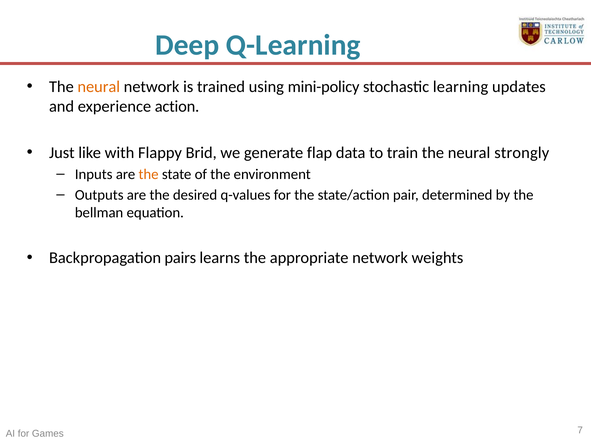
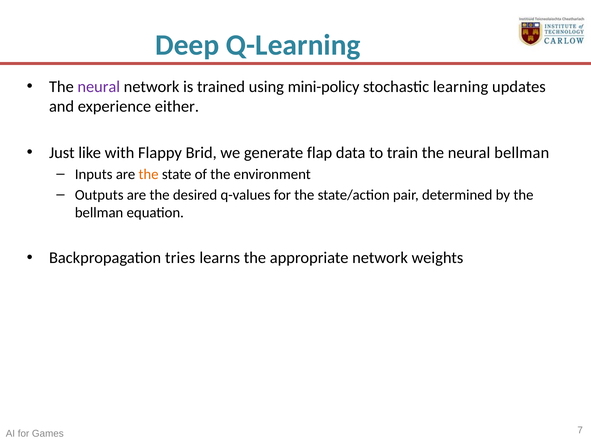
neural at (99, 87) colour: orange -> purple
action: action -> either
neural strongly: strongly -> bellman
pairs: pairs -> tries
